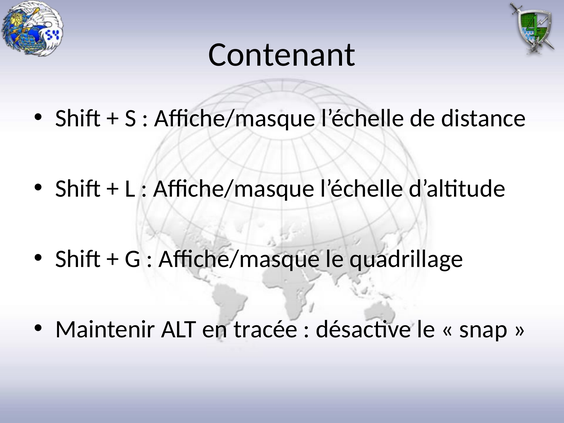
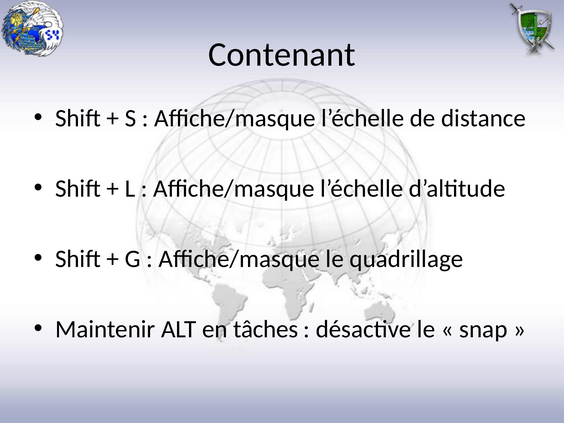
tracée: tracée -> tâches
